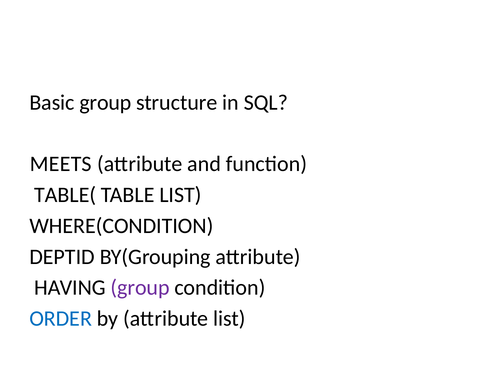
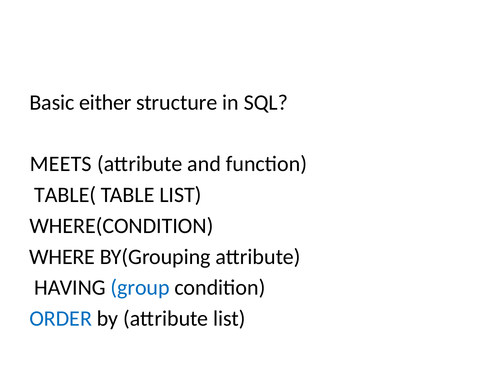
Basic group: group -> either
DEPTID: DEPTID -> WHERE
group at (140, 287) colour: purple -> blue
